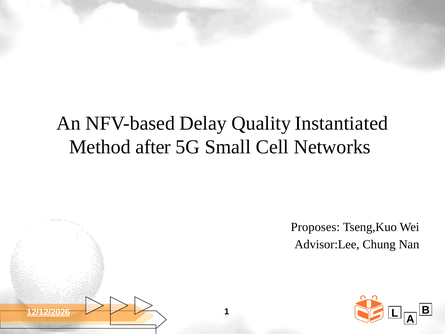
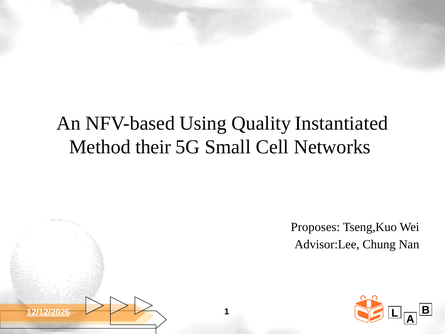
Delay: Delay -> Using
after: after -> their
